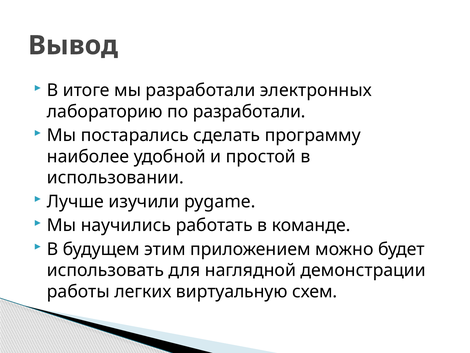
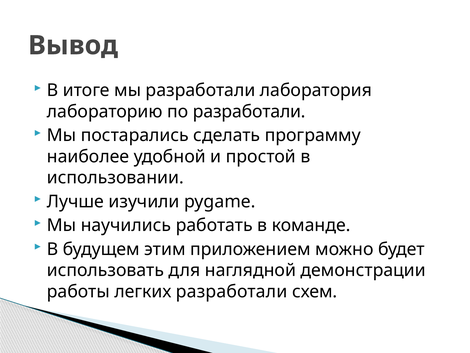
электронных: электронных -> лаборатория
легких виртуальную: виртуальную -> разработали
